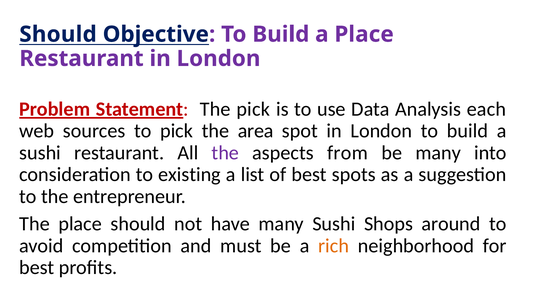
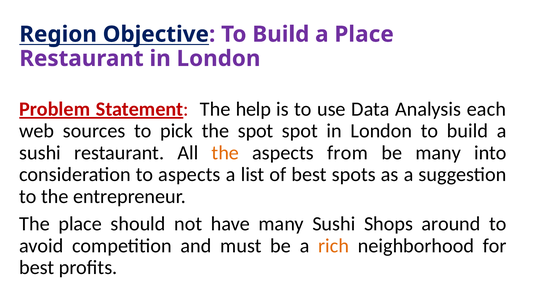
Should at (58, 34): Should -> Region
The pick: pick -> help
the area: area -> spot
the at (225, 153) colour: purple -> orange
to existing: existing -> aspects
